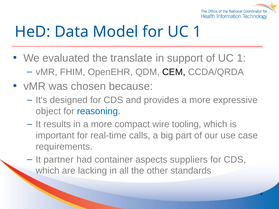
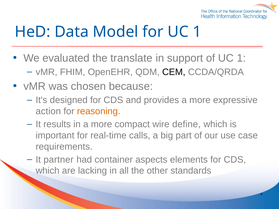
object: object -> action
reasoning colour: blue -> orange
tooling: tooling -> define
suppliers: suppliers -> elements
